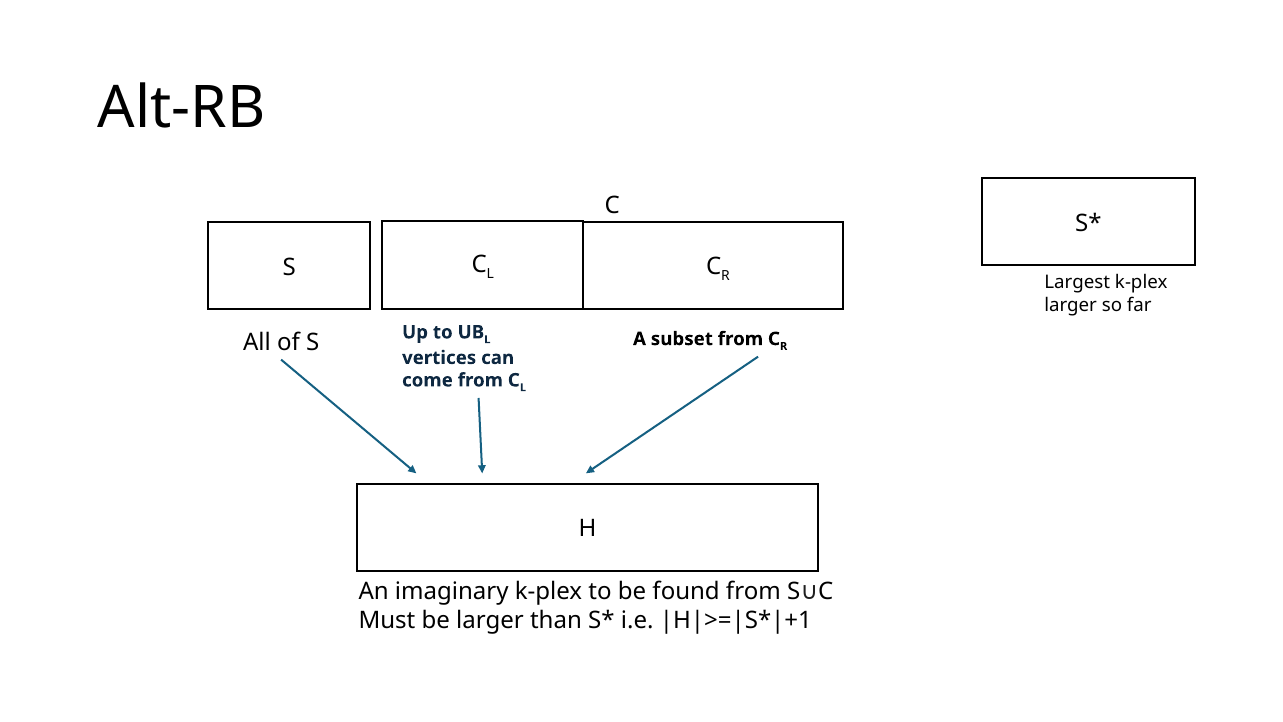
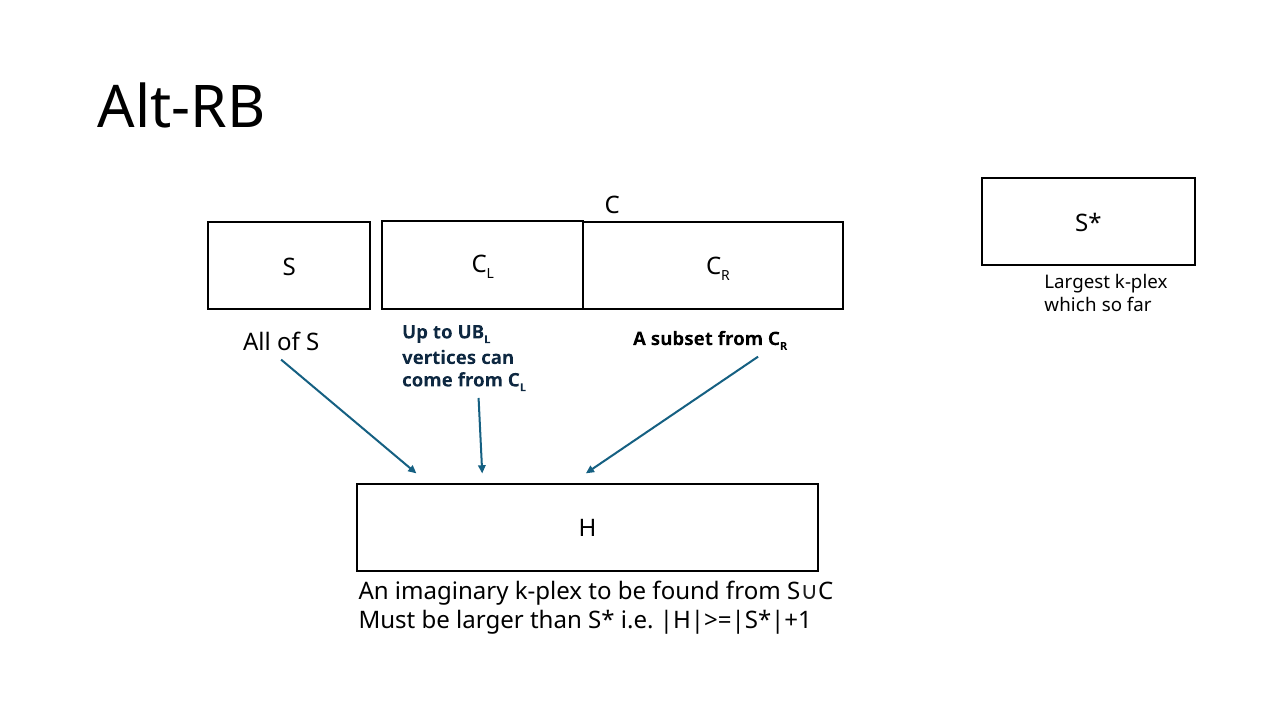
larger at (1071, 305): larger -> which
